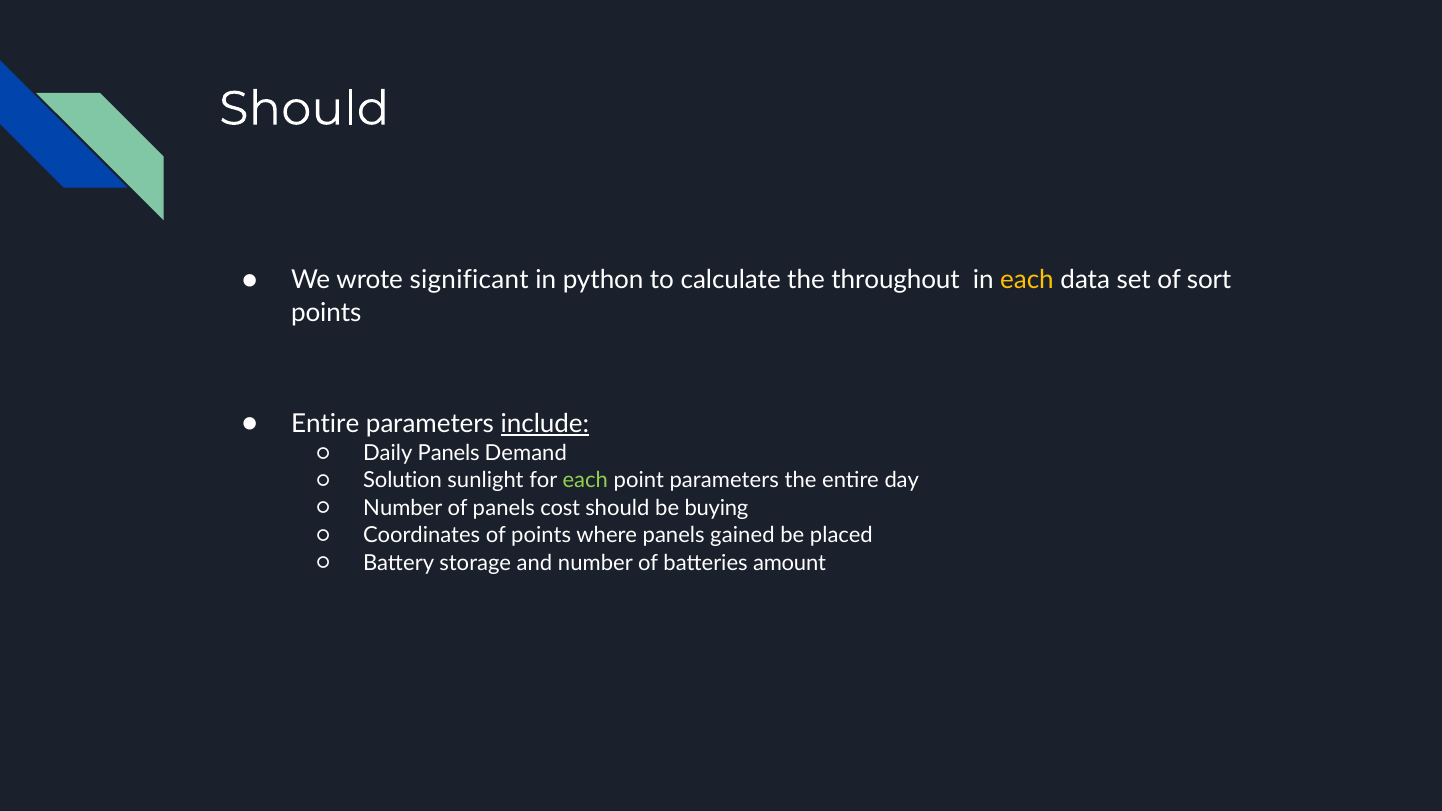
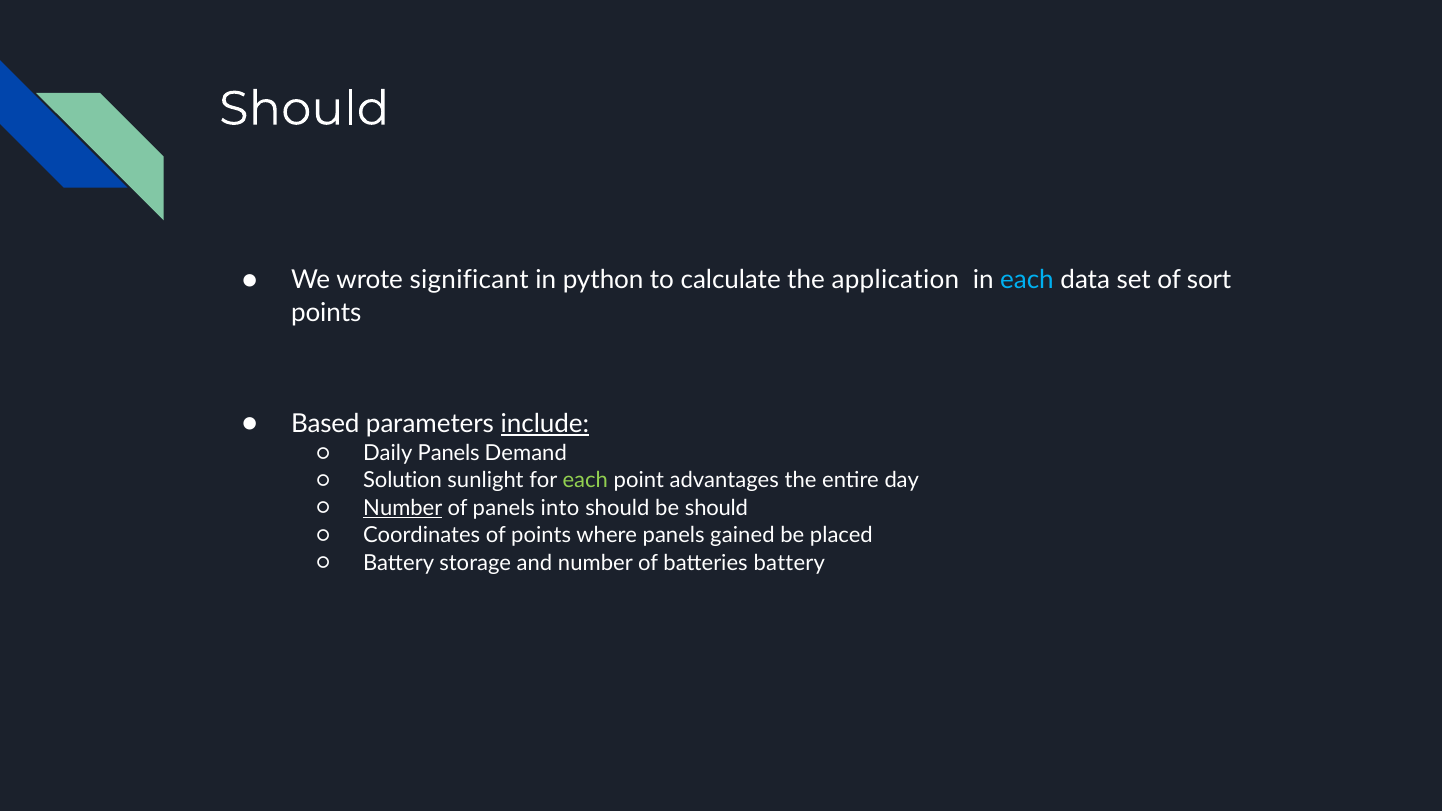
throughout: throughout -> application
each at (1027, 280) colour: yellow -> light blue
Entire at (325, 424): Entire -> Based
point parameters: parameters -> advantages
Number at (403, 508) underline: none -> present
cost: cost -> into
be buying: buying -> should
batteries amount: amount -> battery
